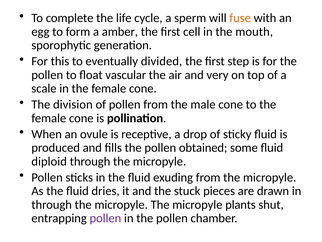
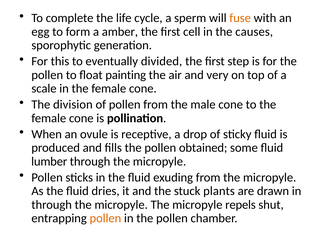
mouth: mouth -> causes
vascular: vascular -> painting
diploid: diploid -> lumber
pieces: pieces -> plants
plants: plants -> repels
pollen at (105, 218) colour: purple -> orange
